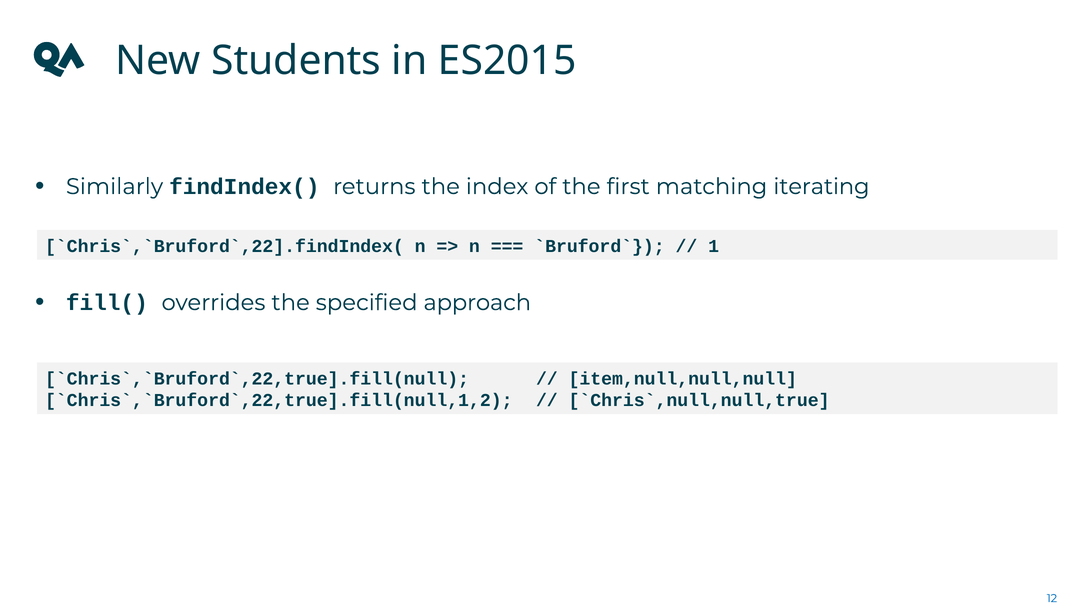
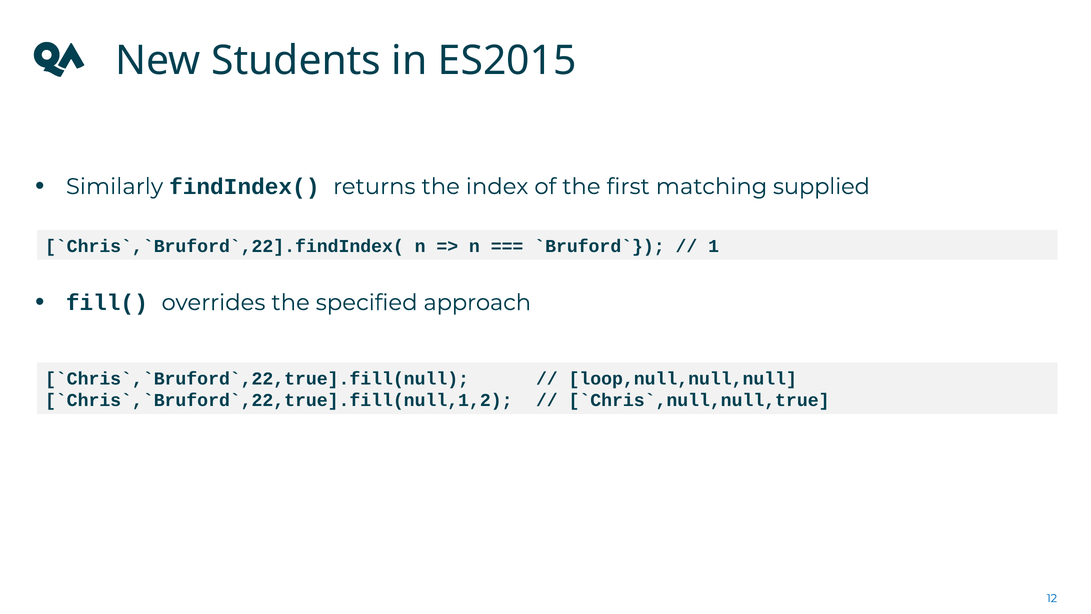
iterating: iterating -> supplied
item,null,null,null: item,null,null,null -> loop,null,null,null
